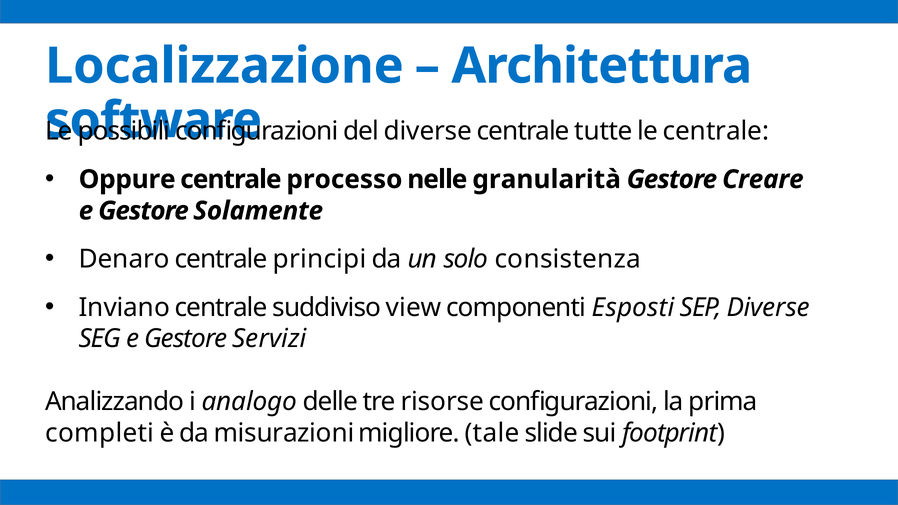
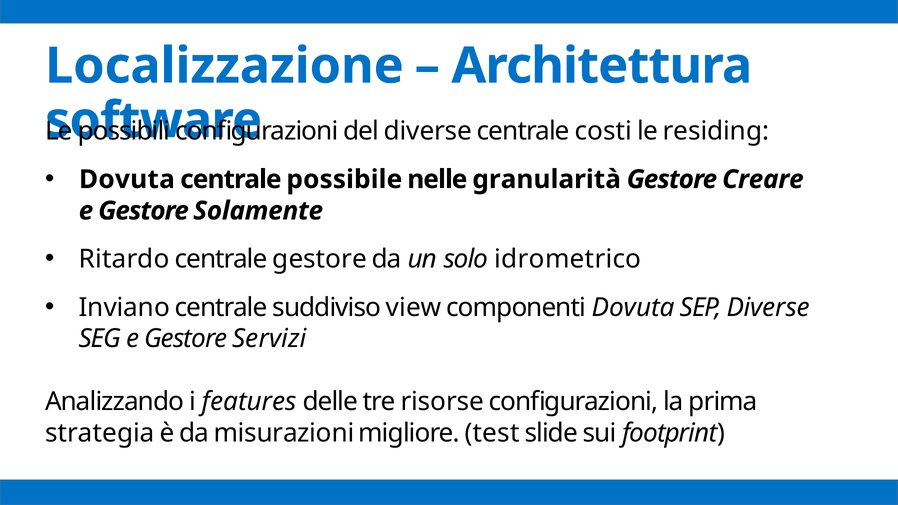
tutte: tutte -> costi
le centrale: centrale -> residing
Oppure at (127, 179): Oppure -> Dovuta
processo: processo -> possibile
Denaro: Denaro -> Ritardo
centrale principi: principi -> gestore
consistenza: consistenza -> idrometrico
componenti Esposti: Esposti -> Dovuta
analogo: analogo -> features
completi: completi -> strategia
tale: tale -> test
